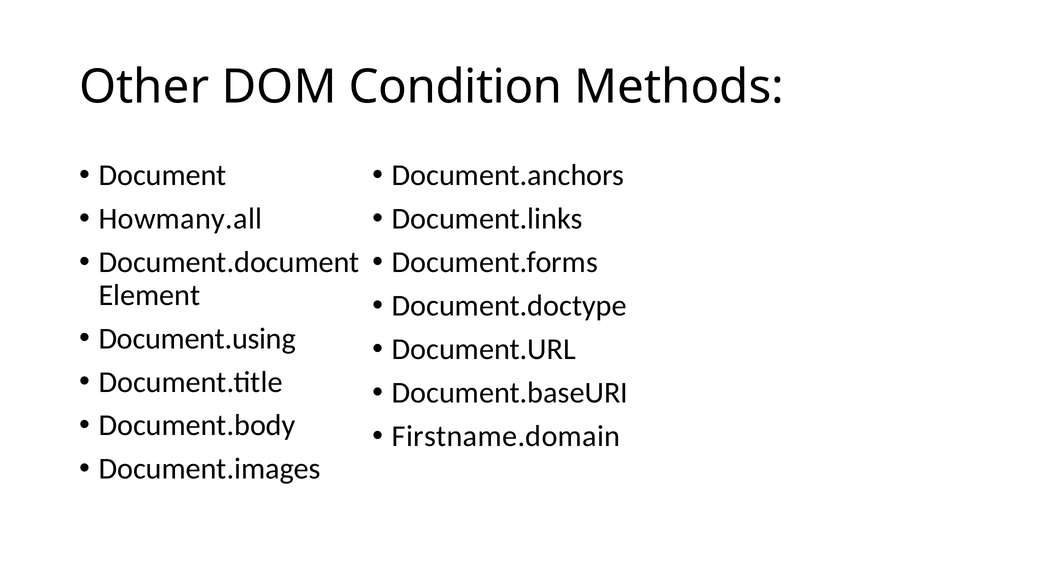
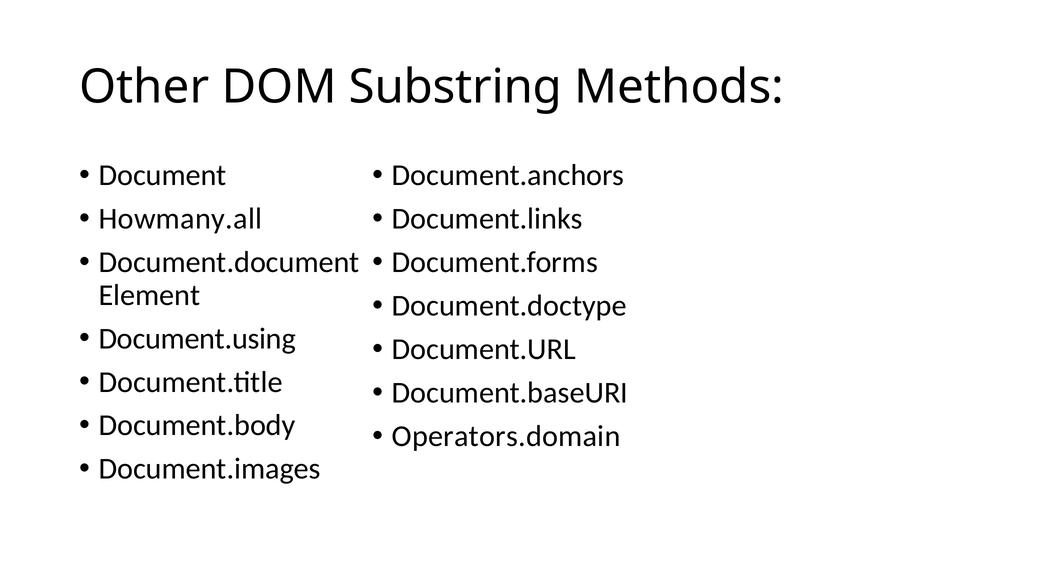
Condition: Condition -> Substring
Firstname.domain: Firstname.domain -> Operators.domain
